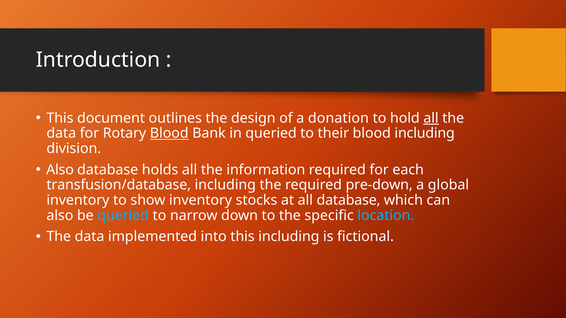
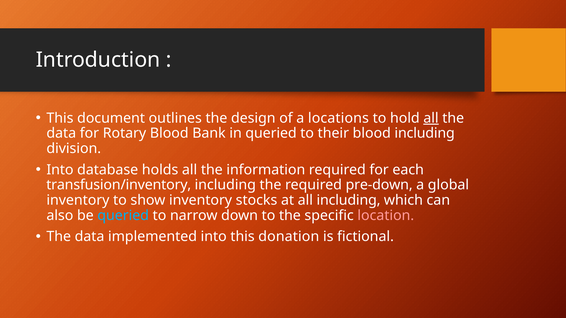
donation: donation -> locations
Blood at (169, 133) underline: present -> none
Also at (60, 170): Also -> Into
transfusion/database: transfusion/database -> transfusion/inventory
all database: database -> including
location colour: light blue -> pink
this including: including -> donation
